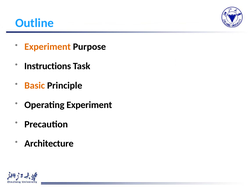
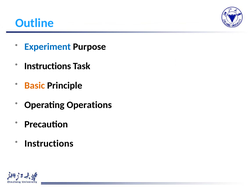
Experiment at (48, 47) colour: orange -> blue
Operating Experiment: Experiment -> Operations
Architecture at (49, 144): Architecture -> Instructions
